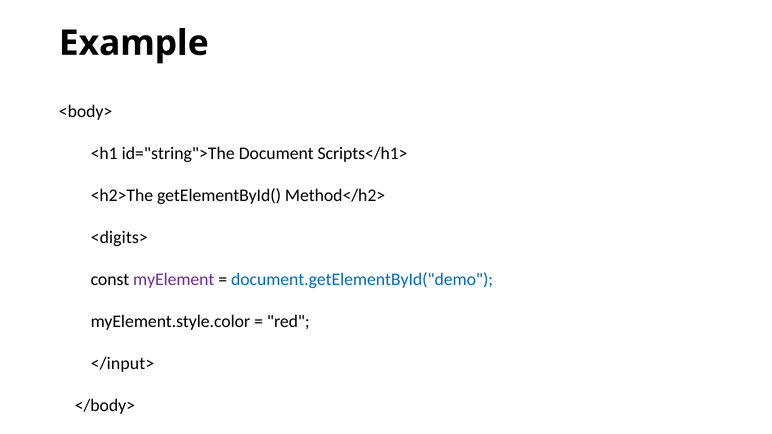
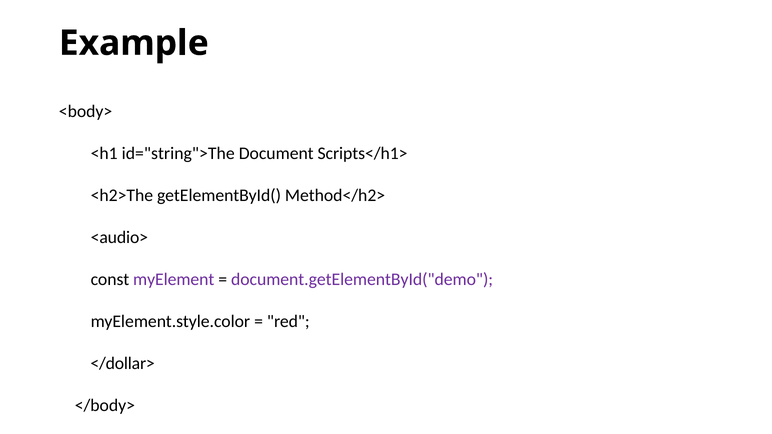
<digits>: <digits> -> <audio>
document.getElementById("demo colour: blue -> purple
</input>: </input> -> </dollar>
